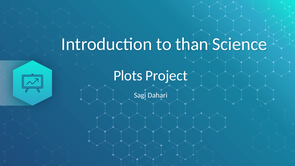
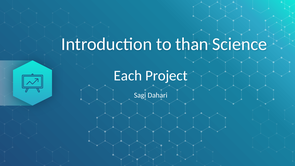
Plots: Plots -> Each
